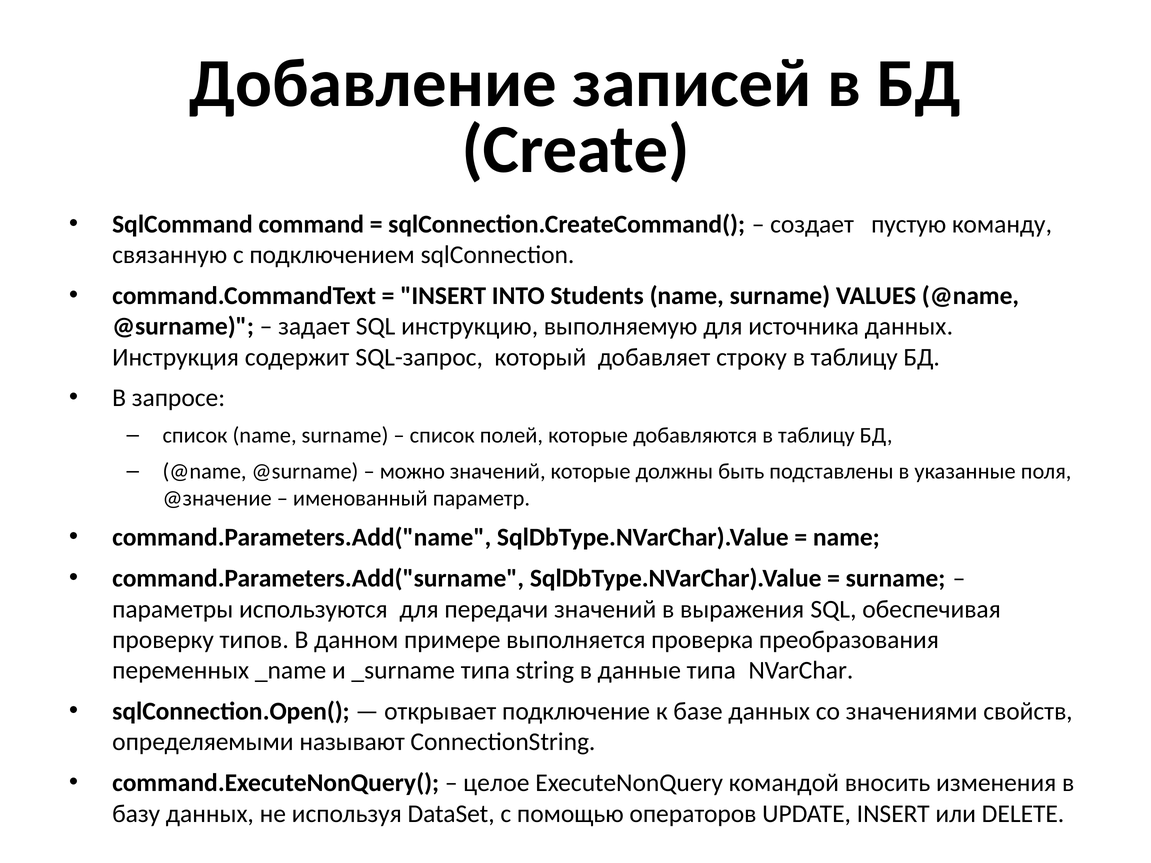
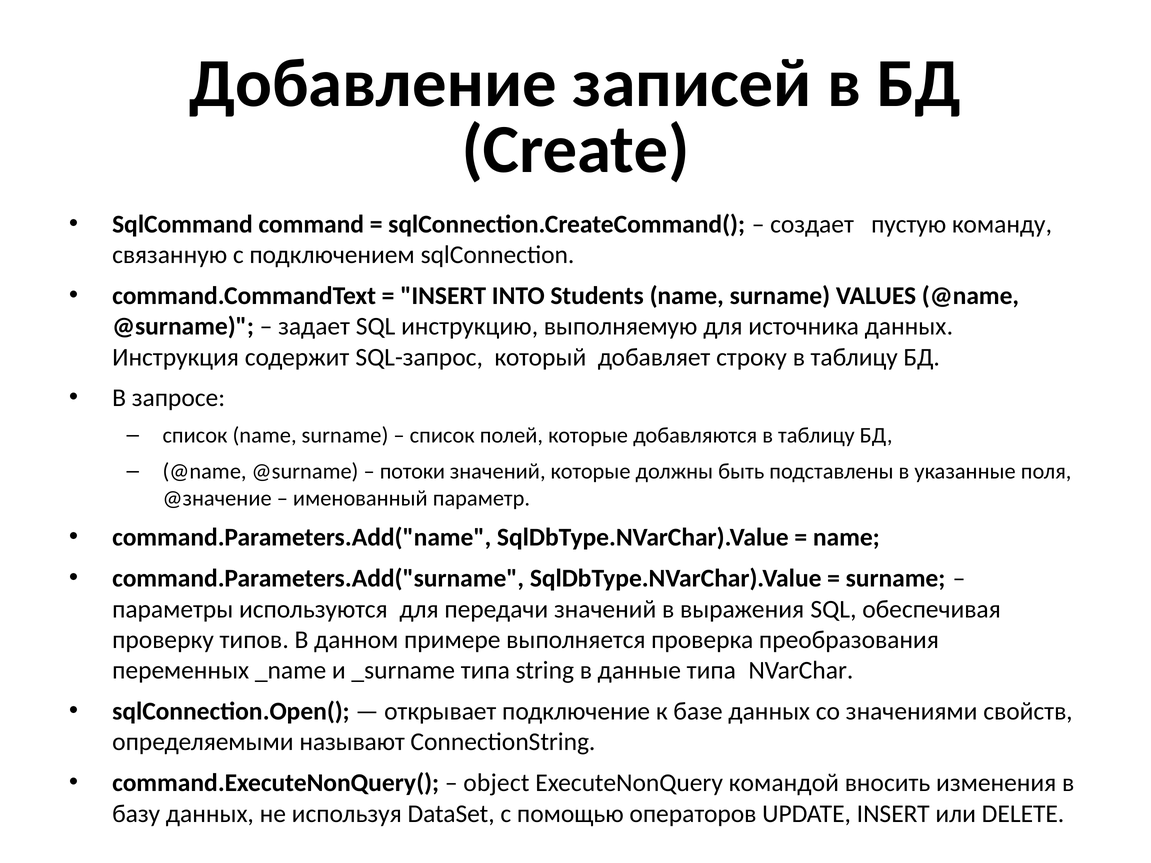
можно: можно -> потоки
целое: целое -> object
